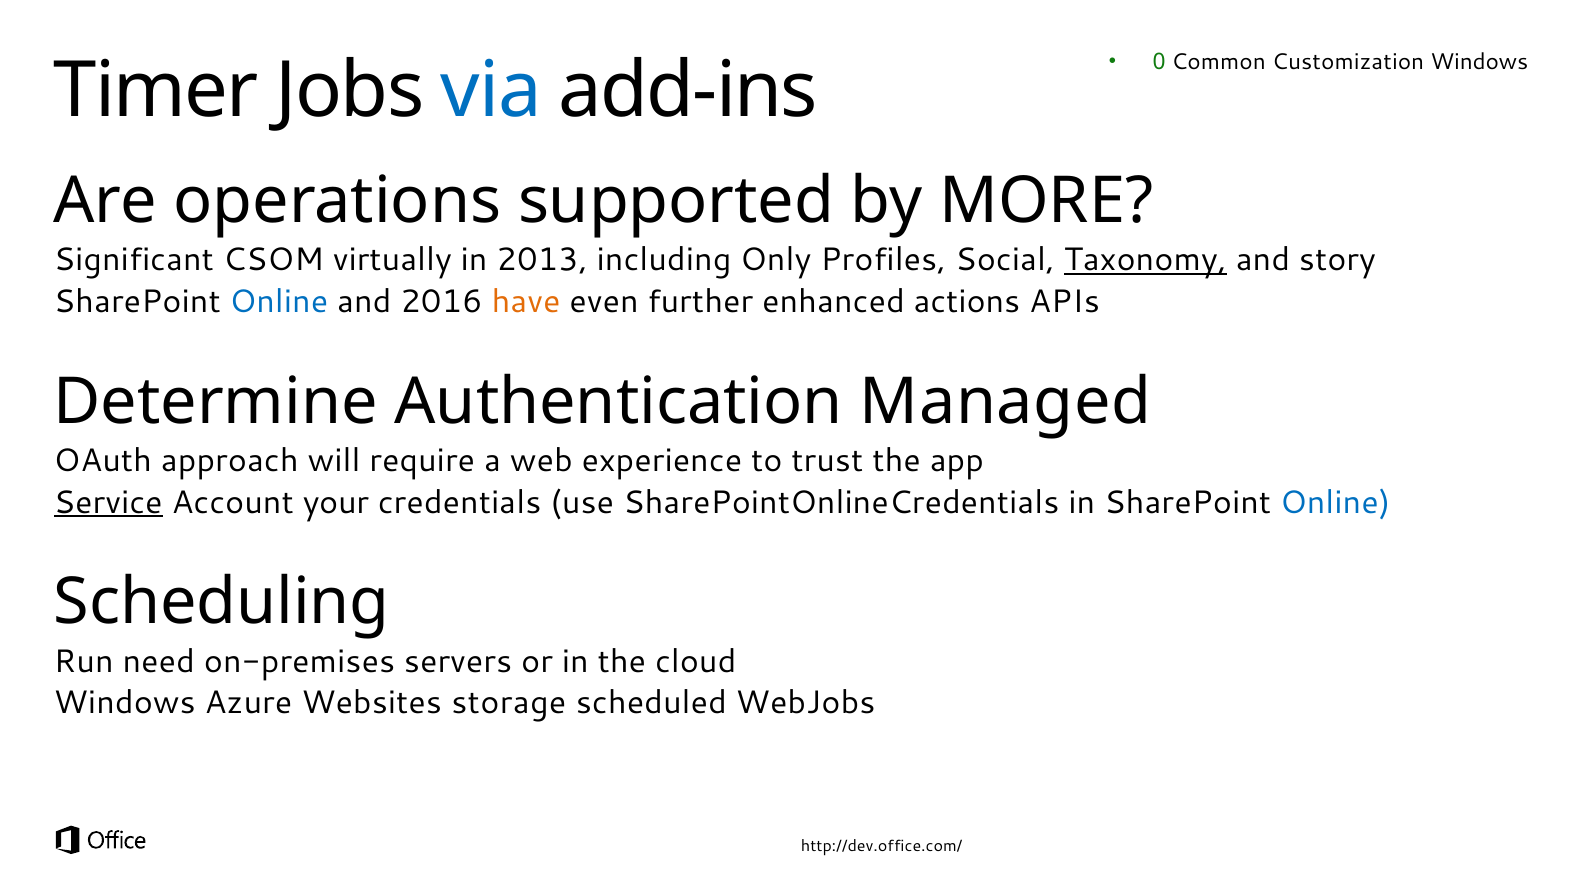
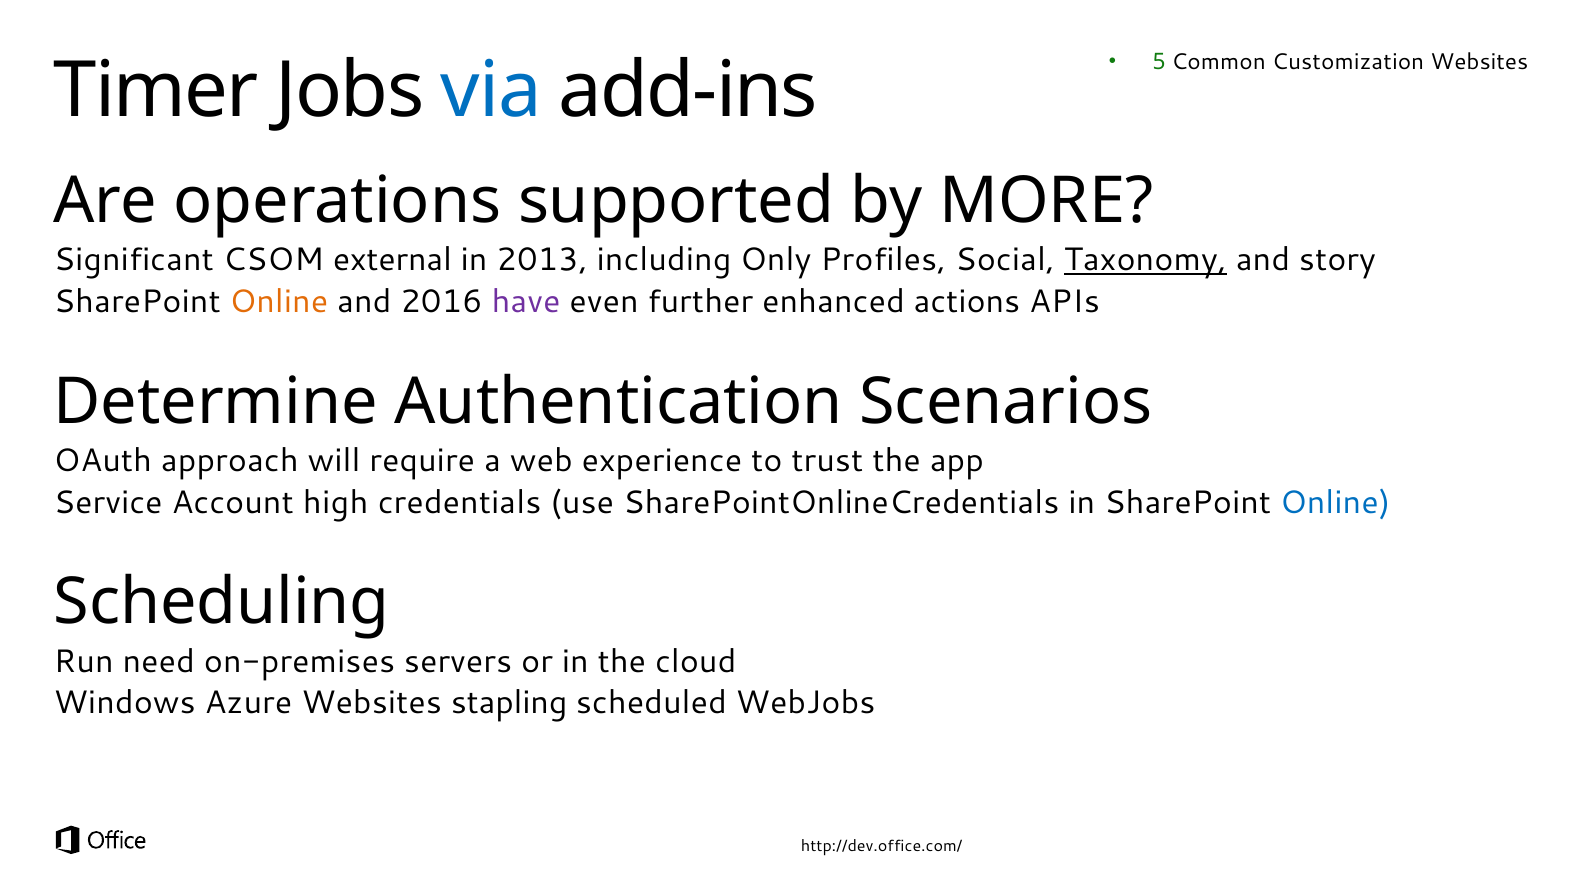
0: 0 -> 5
Customization Windows: Windows -> Websites
virtually: virtually -> external
Online at (279, 302) colour: blue -> orange
have colour: orange -> purple
Managed: Managed -> Scenarios
Service underline: present -> none
your: your -> high
storage: storage -> stapling
